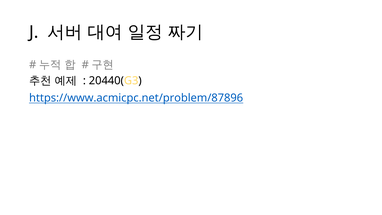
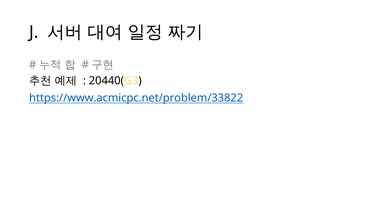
https://www.acmicpc.net/problem/87896: https://www.acmicpc.net/problem/87896 -> https://www.acmicpc.net/problem/33822
